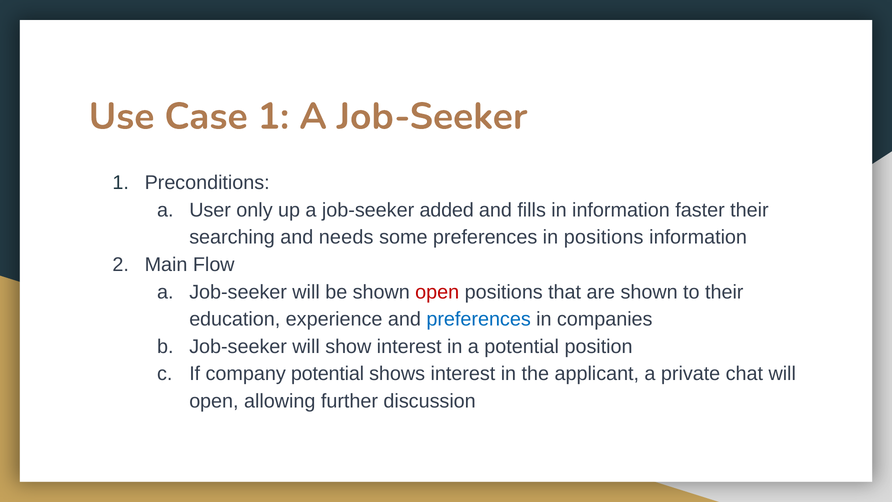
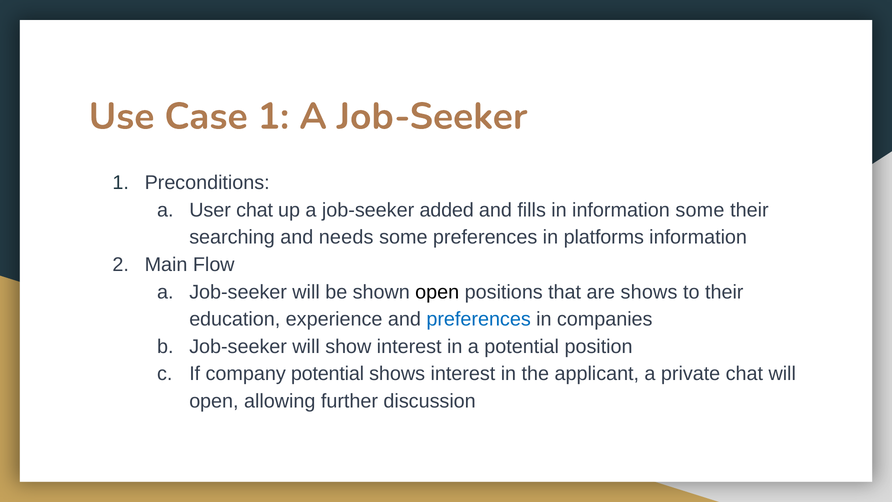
User only: only -> chat
information faster: faster -> some
in positions: positions -> platforms
open at (437, 292) colour: red -> black
are shown: shown -> shows
